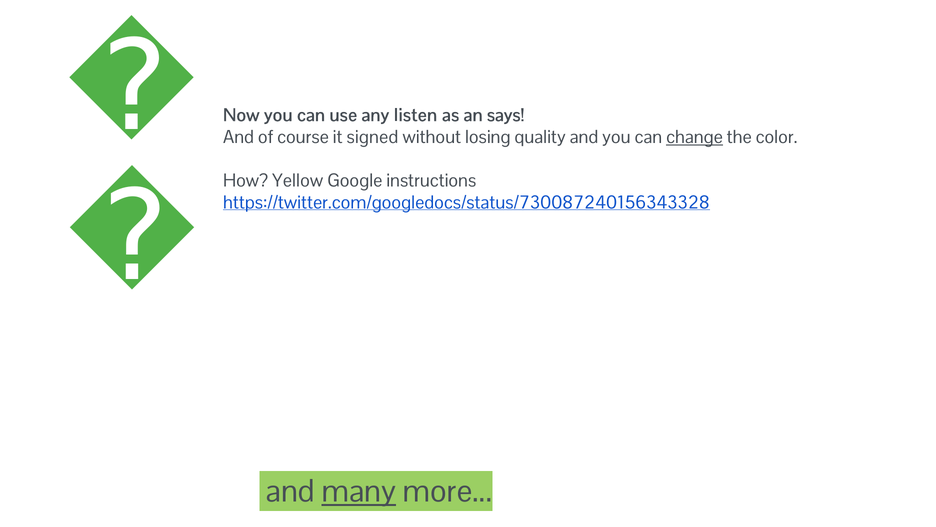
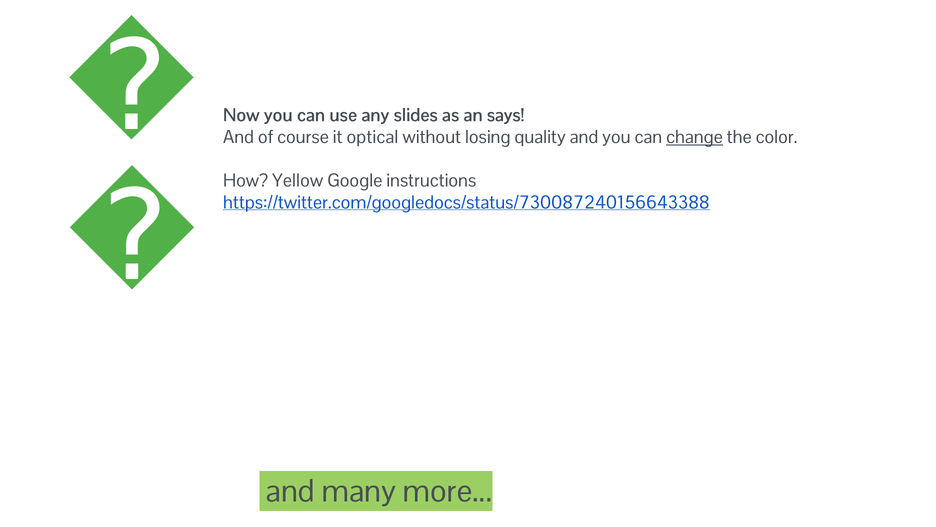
listen: listen -> slides
signed: signed -> optical
https://twitter.com/googledocs/status/730087240156343328: https://twitter.com/googledocs/status/730087240156343328 -> https://twitter.com/googledocs/status/730087240156643388
many underline: present -> none
